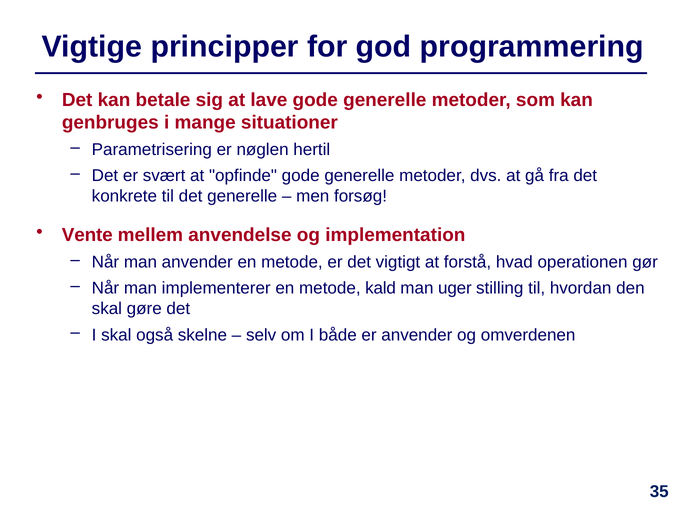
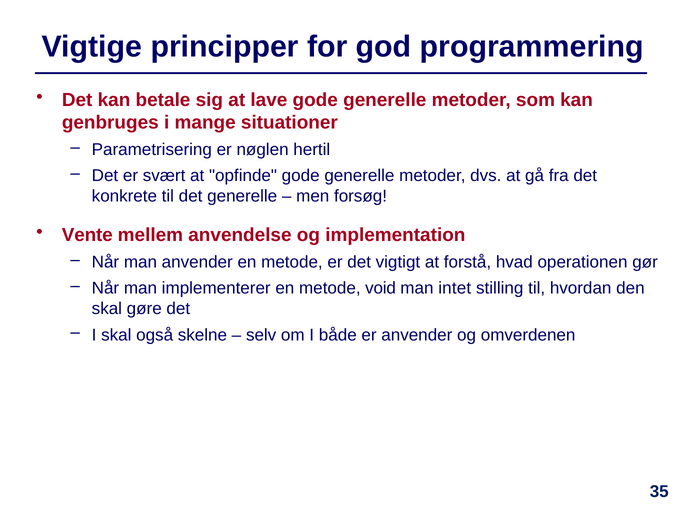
kald: kald -> void
uger: uger -> intet
